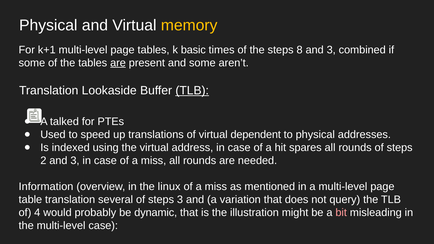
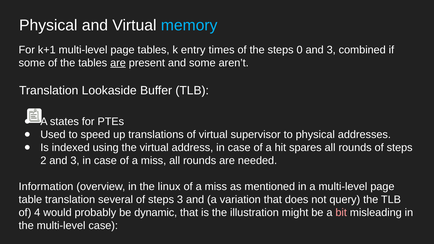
memory colour: yellow -> light blue
basic: basic -> entry
8: 8 -> 0
TLB at (192, 91) underline: present -> none
talked: talked -> states
dependent: dependent -> supervisor
